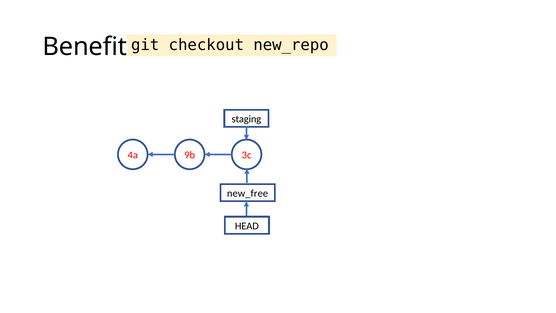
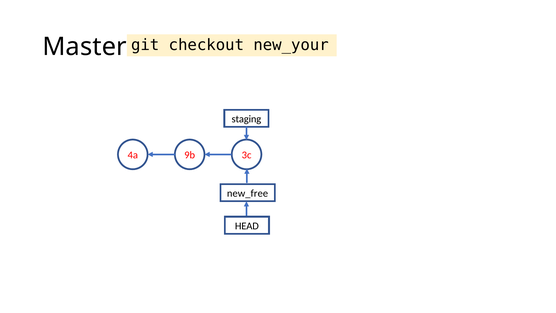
new_repo: new_repo -> new_your
Benefit: Benefit -> Master
